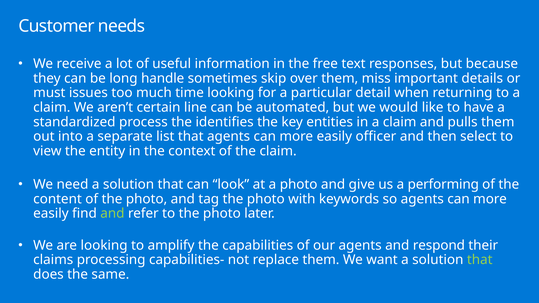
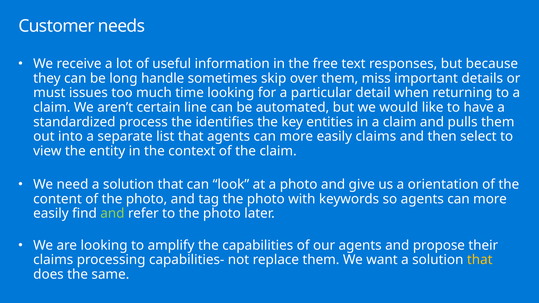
easily officer: officer -> claims
performing: performing -> orientation
respond: respond -> propose
that at (480, 260) colour: light green -> yellow
